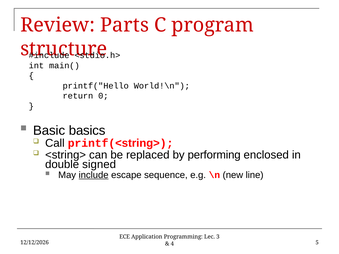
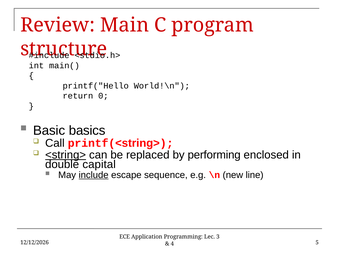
Parts: Parts -> Main
<string> at (66, 155) underline: none -> present
signed: signed -> capital
